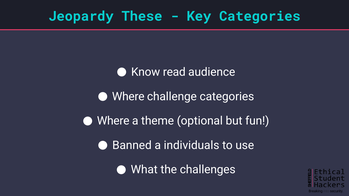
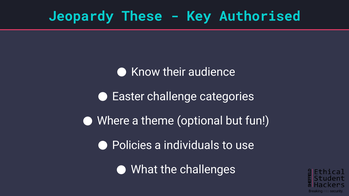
Key Categories: Categories -> Authorised
read: read -> their
Where at (128, 97): Where -> Easter
Banned: Banned -> Policies
